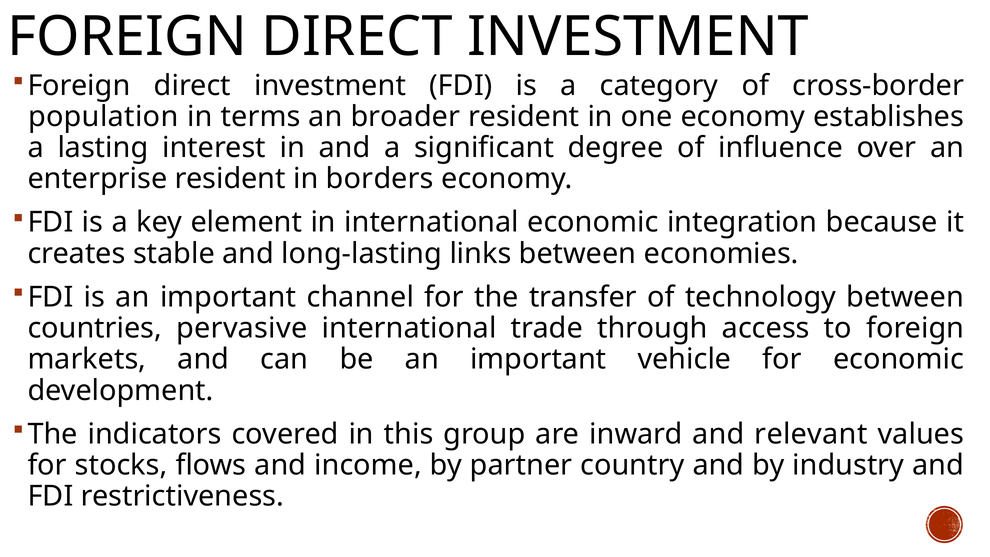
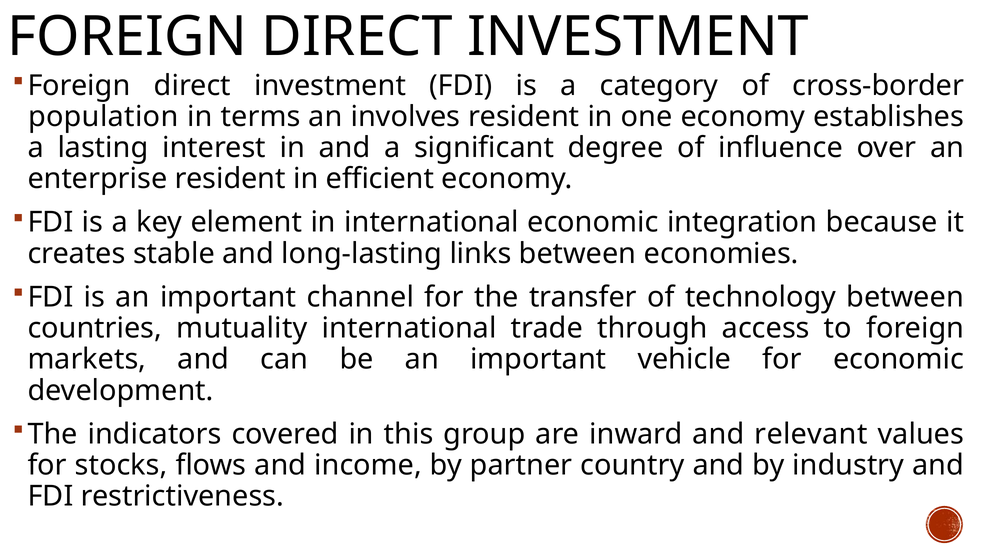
broader: broader -> involves
borders: borders -> efficient
pervasive: pervasive -> mutuality
